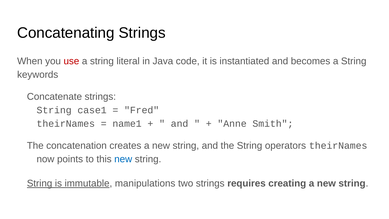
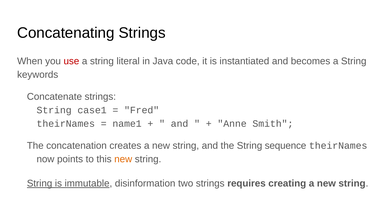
operators: operators -> sequence
new at (123, 159) colour: blue -> orange
manipulations: manipulations -> disinformation
